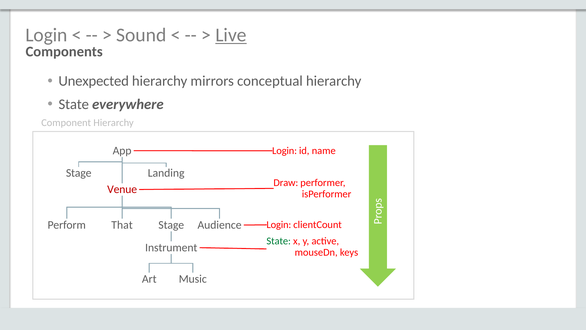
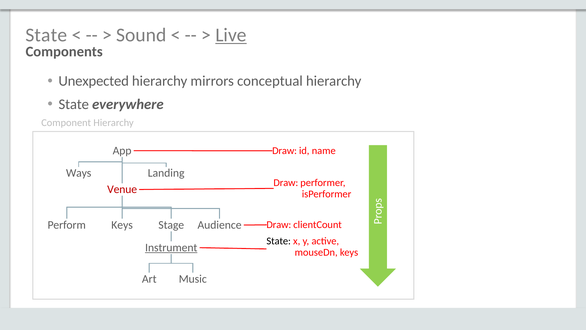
Login at (46, 35): Login -> State
Login at (285, 151): Login -> Draw
Stage at (79, 173): Stage -> Ways
Perform That: That -> Keys
Audience Login: Login -> Draw
State at (279, 241) colour: green -> black
Instrument underline: none -> present
